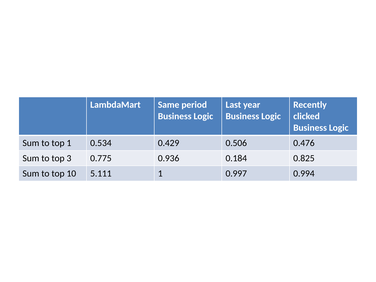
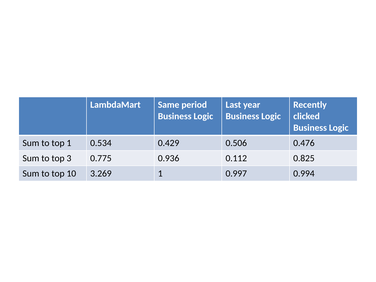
0.184: 0.184 -> 0.112
5.111: 5.111 -> 3.269
